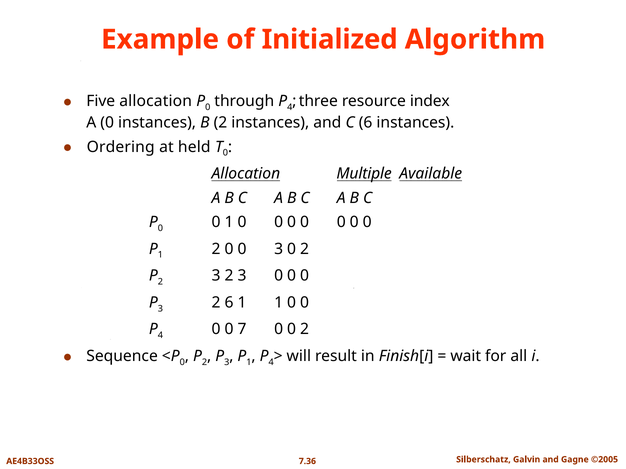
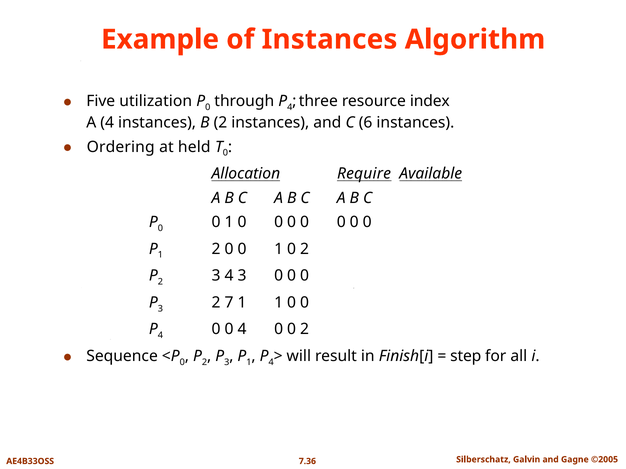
of Initialized: Initialized -> Instances
Five allocation: allocation -> utilization
A 0: 0 -> 4
Multiple: Multiple -> Require
2 0 0 3: 3 -> 1
2 3 2: 2 -> 4
2 6: 6 -> 7
0 7: 7 -> 4
wait: wait -> step
